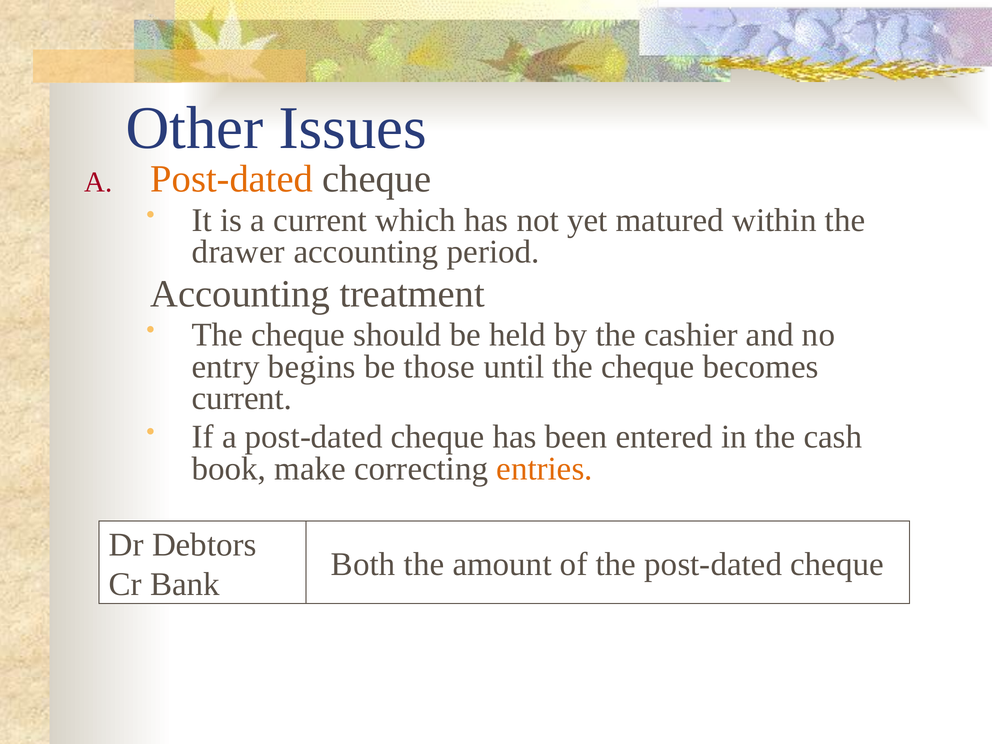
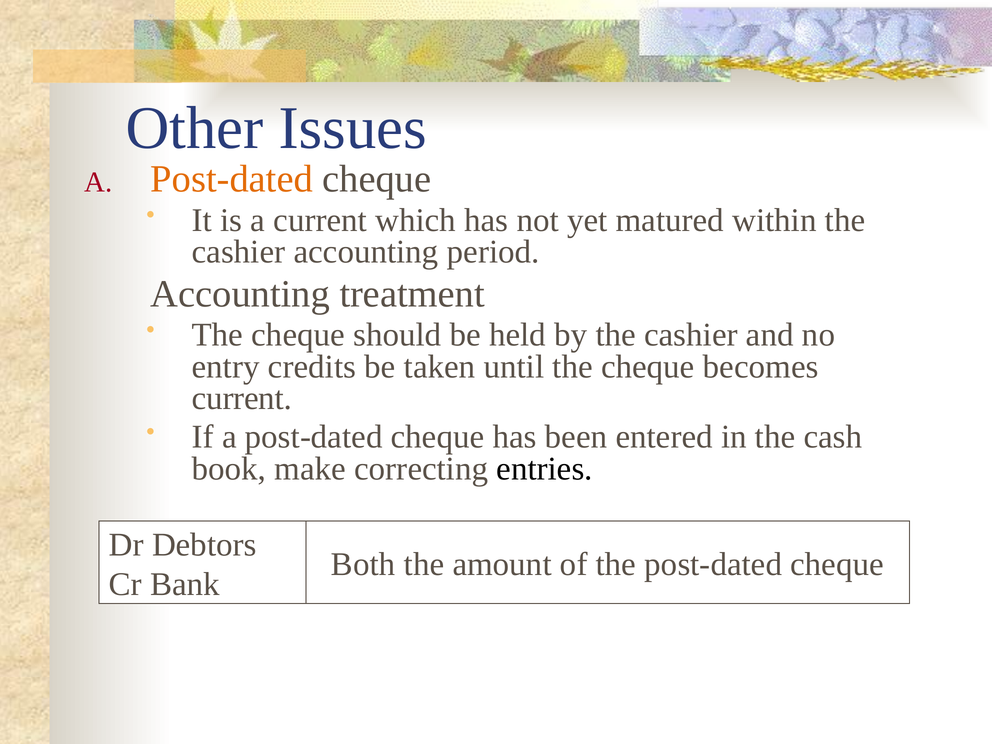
drawer at (238, 252): drawer -> cashier
begins: begins -> credits
those: those -> taken
entries colour: orange -> black
